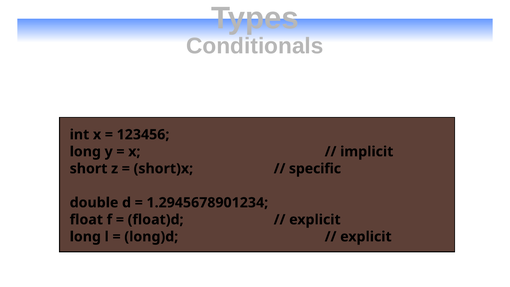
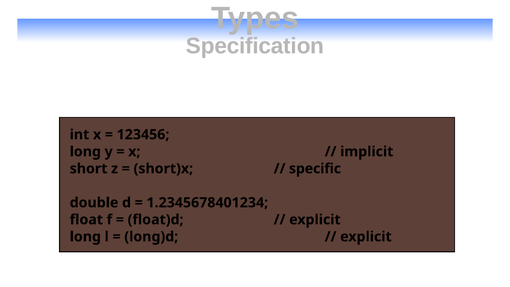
Conditionals: Conditionals -> Specification
1.2945678901234: 1.2945678901234 -> 1.2345678401234
